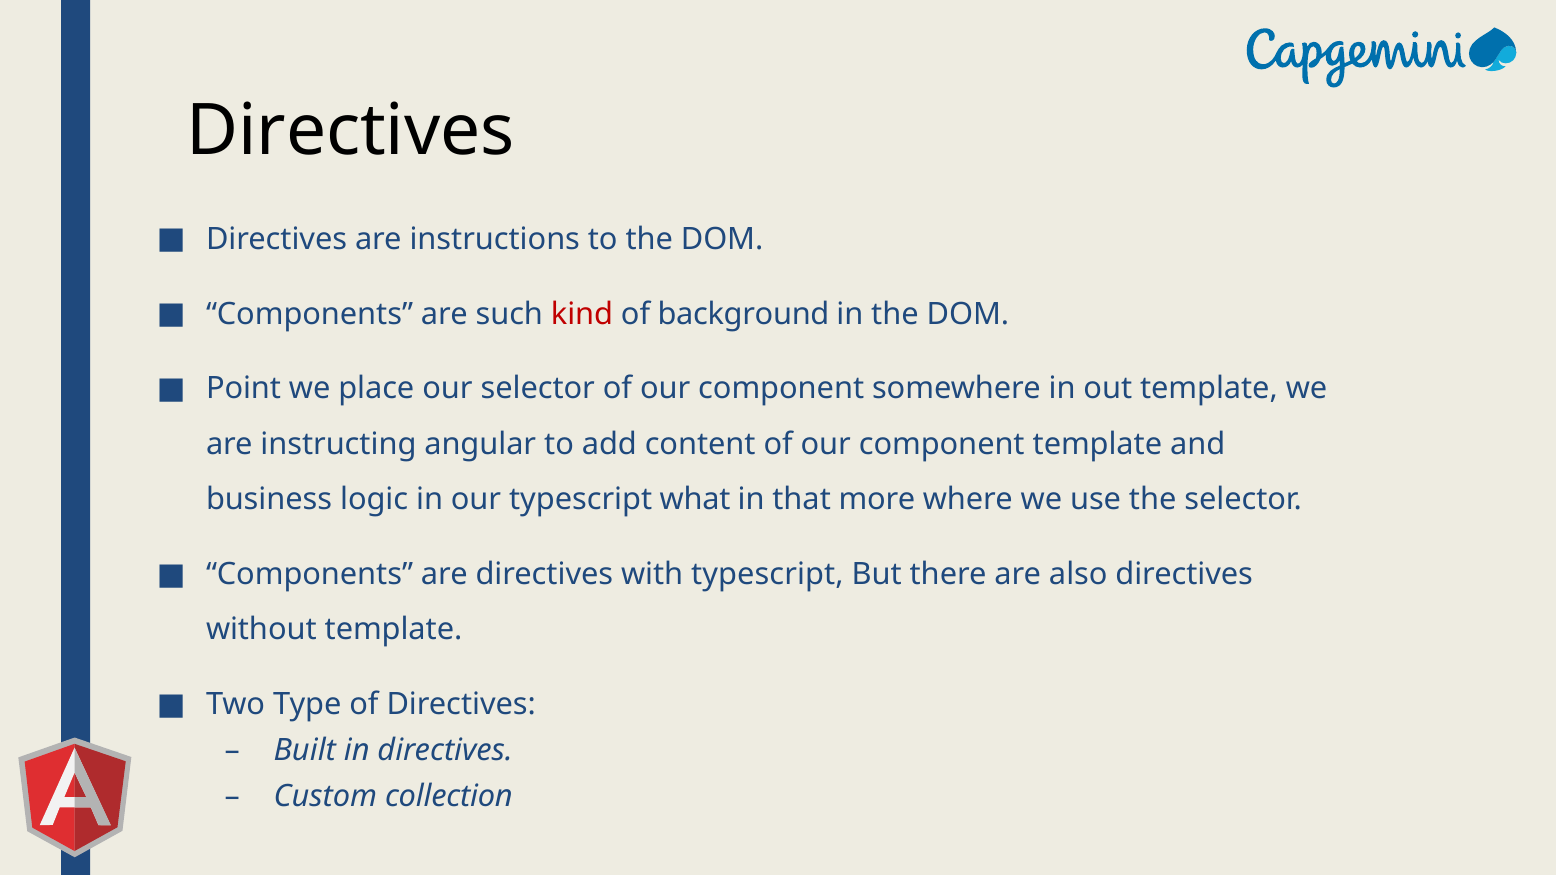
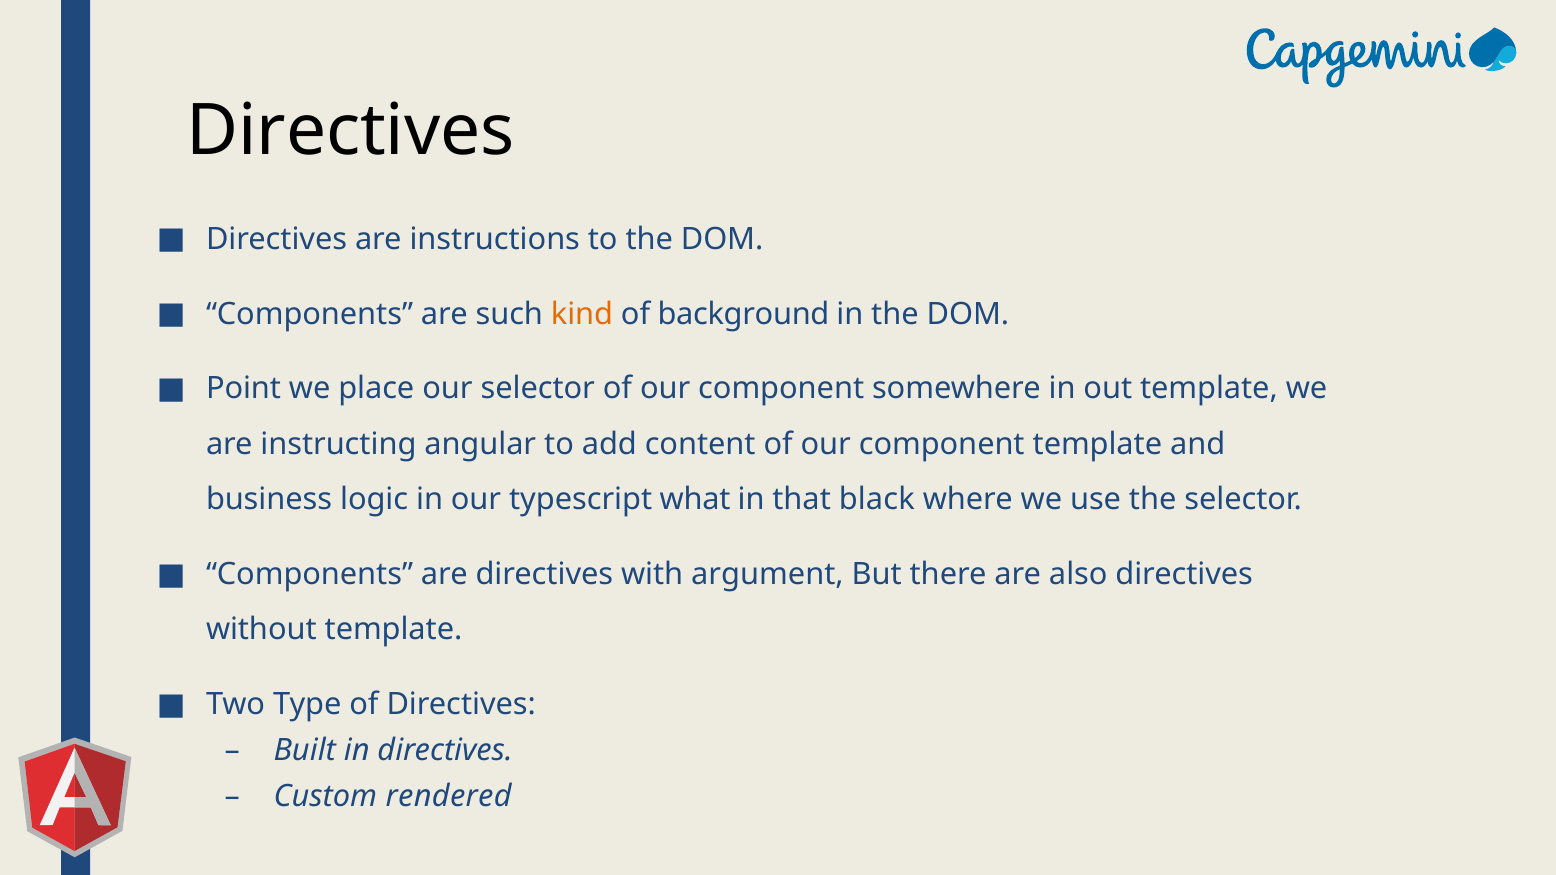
kind colour: red -> orange
more: more -> black
with typescript: typescript -> argument
collection: collection -> rendered
